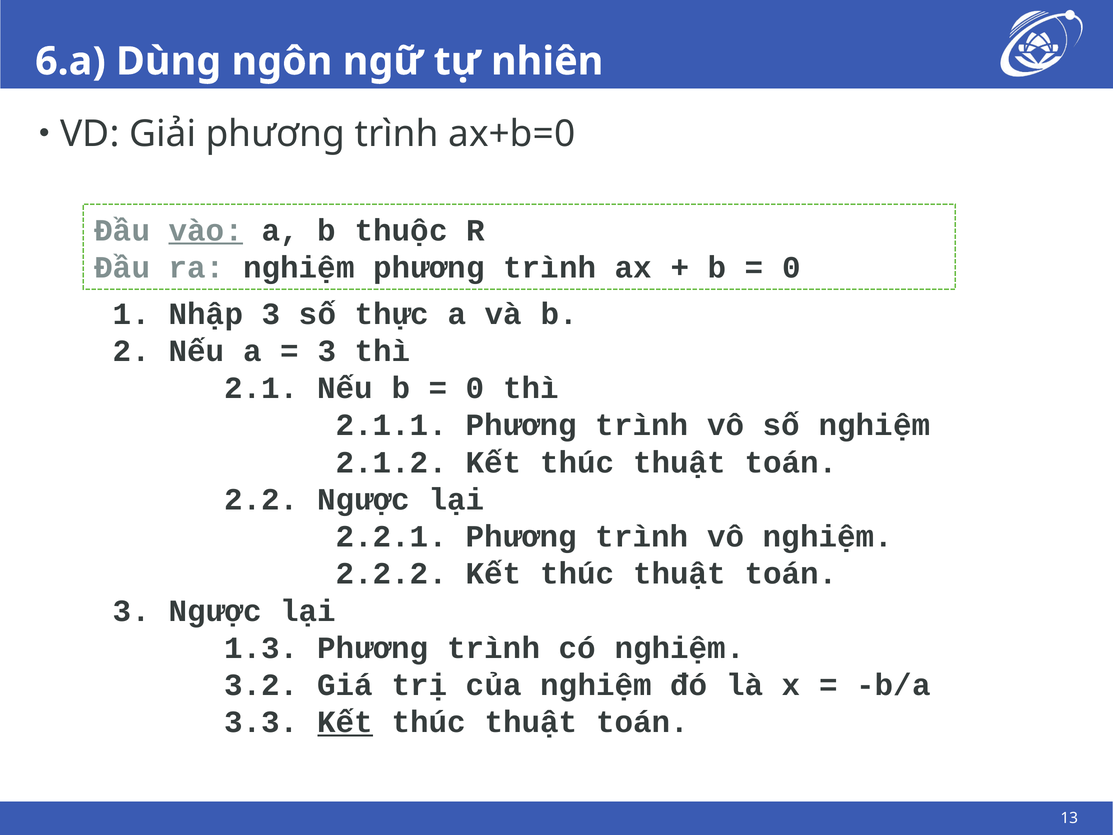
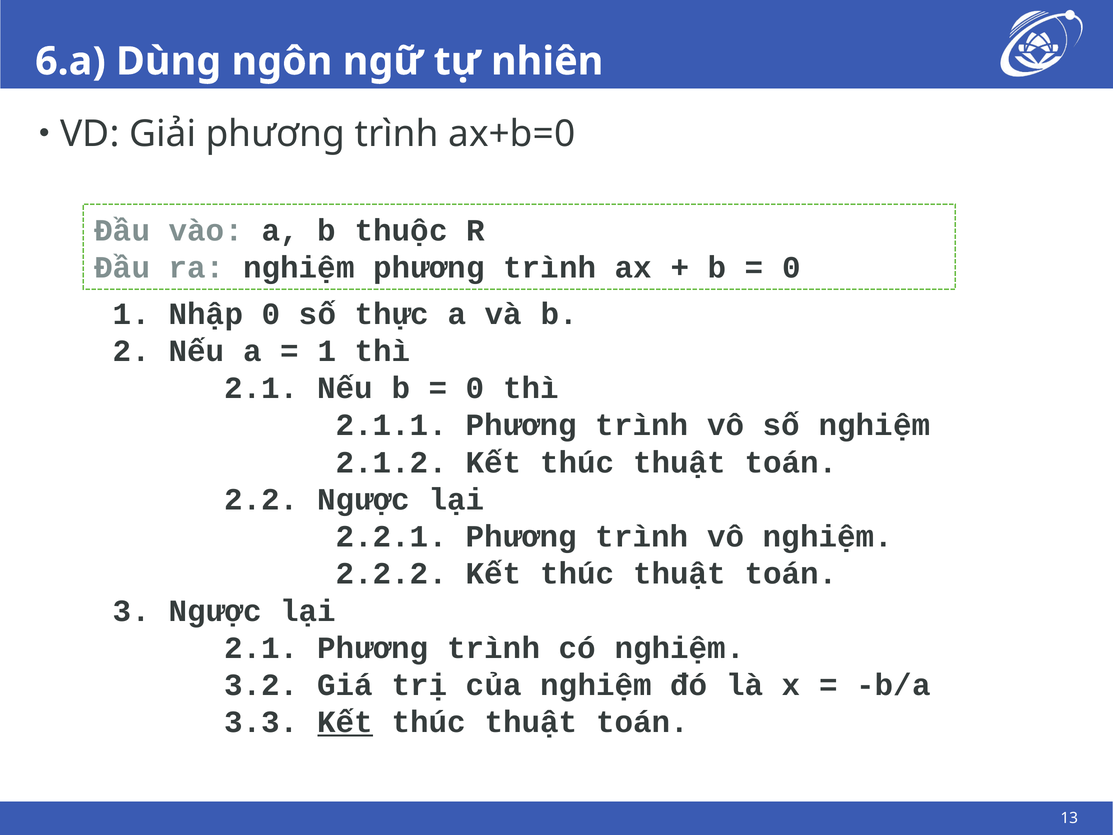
vào underline: present -> none
Nhập 3: 3 -> 0
3 at (327, 351): 3 -> 1
1.3 at (261, 648): 1.3 -> 2.1
